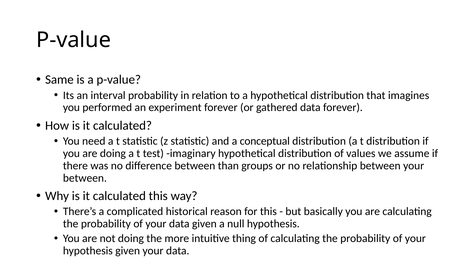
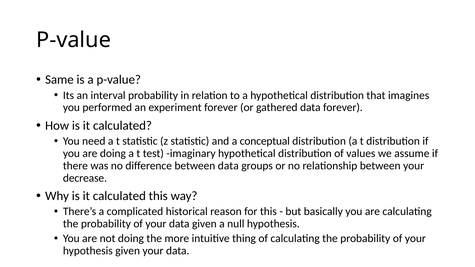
between than: than -> data
between at (85, 178): between -> decrease
